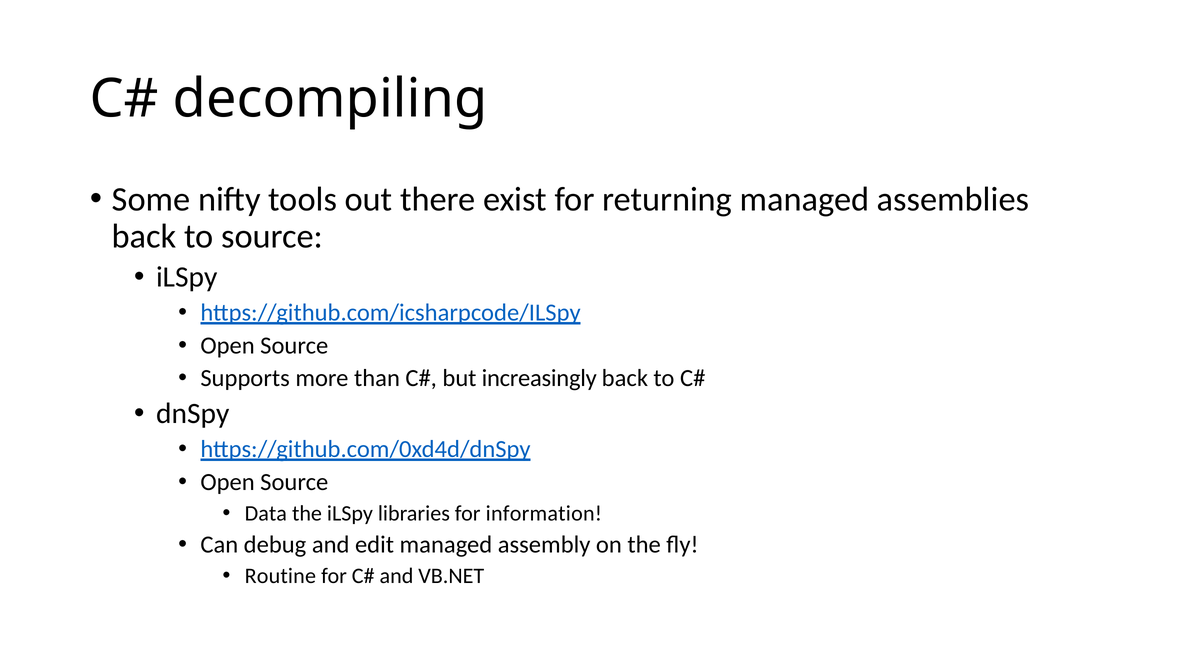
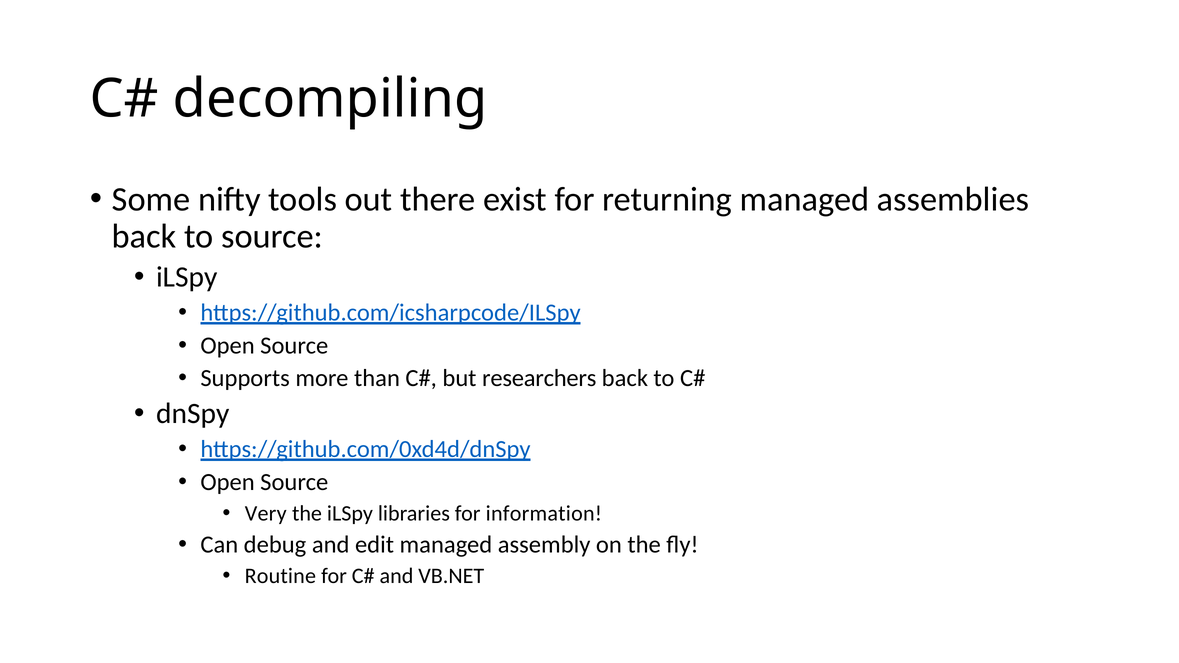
increasingly: increasingly -> researchers
Data: Data -> Very
